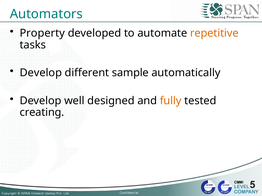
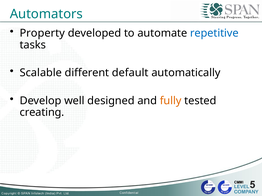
repetitive colour: orange -> blue
Develop at (41, 73): Develop -> Scalable
sample: sample -> default
